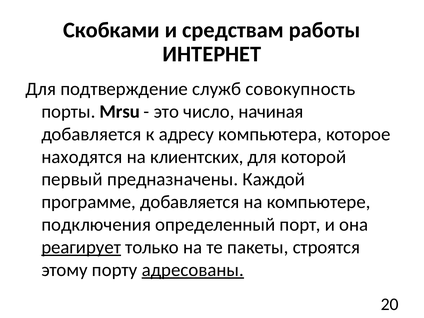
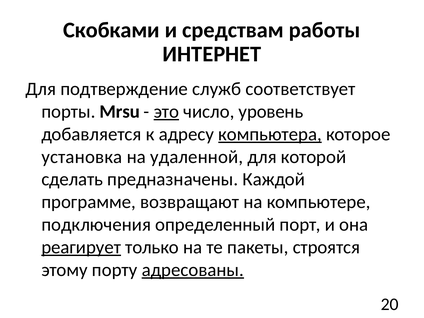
совокупность: совокупность -> соответствует
это underline: none -> present
начиная: начиная -> уровень
компьютера underline: none -> present
находятся: находятся -> установка
клиентских: клиентских -> удаленной
первый: первый -> сделать
программе добавляется: добавляется -> возвращают
